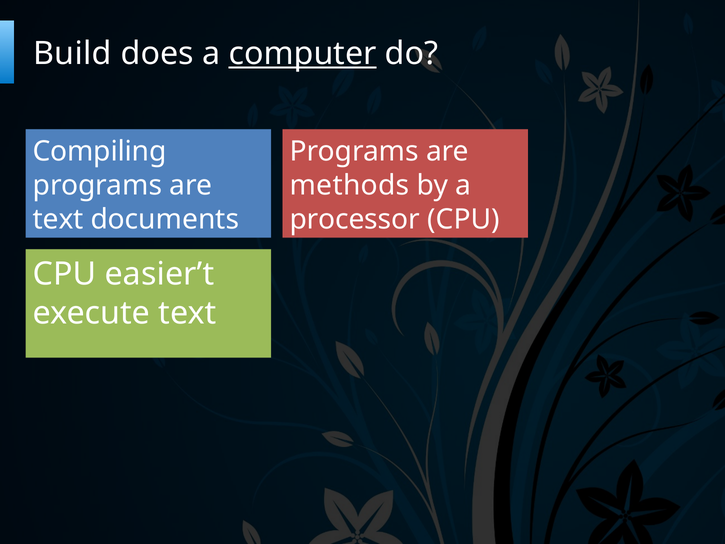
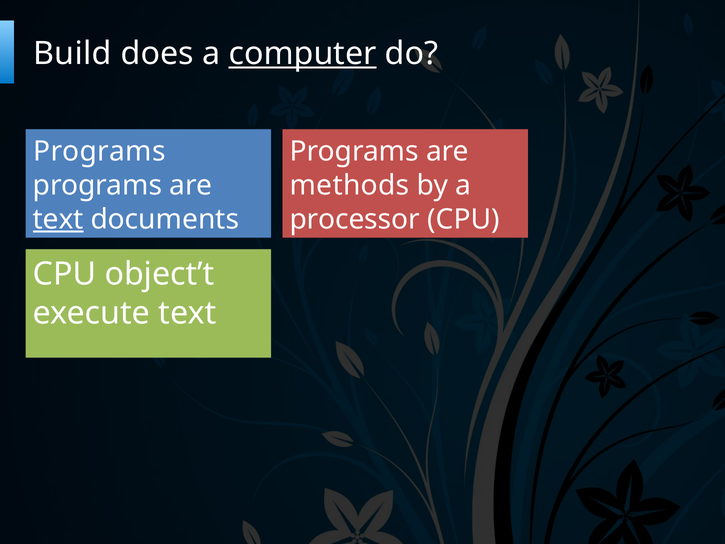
Compiling at (100, 152): Compiling -> Programs
text at (58, 219) underline: none -> present
easier’t: easier’t -> object’t
